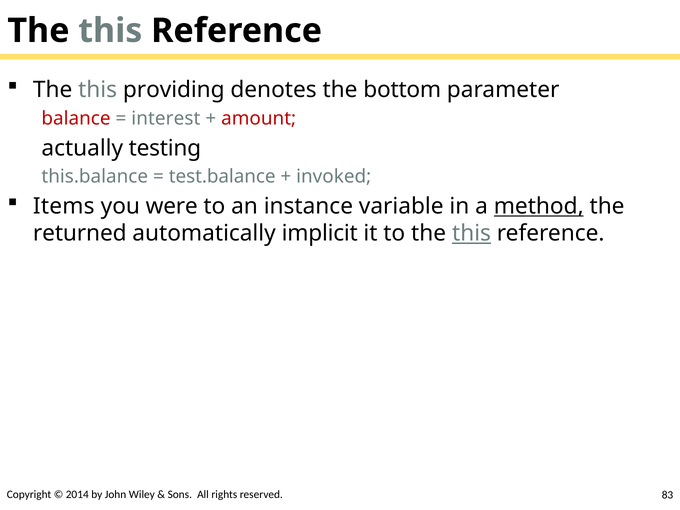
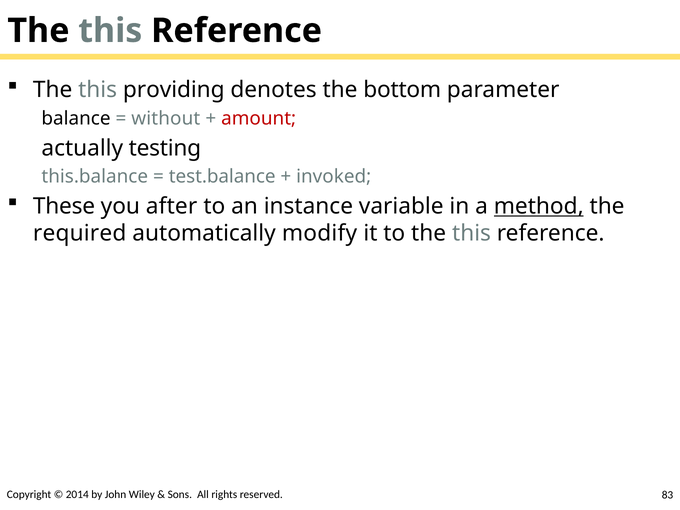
balance colour: red -> black
interest: interest -> without
Items: Items -> These
were: were -> after
returned: returned -> required
implicit: implicit -> modify
this at (472, 233) underline: present -> none
